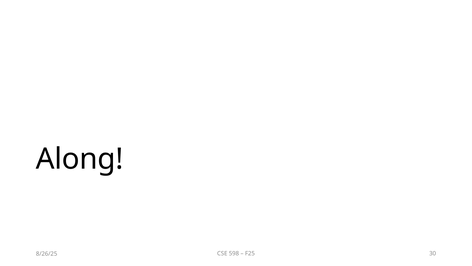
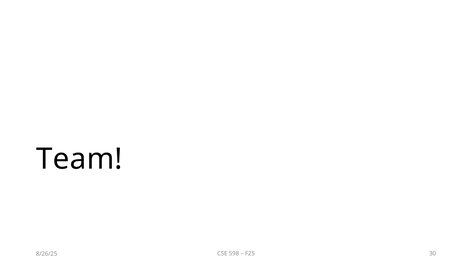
Along: Along -> Team
